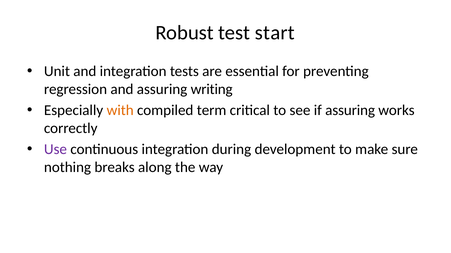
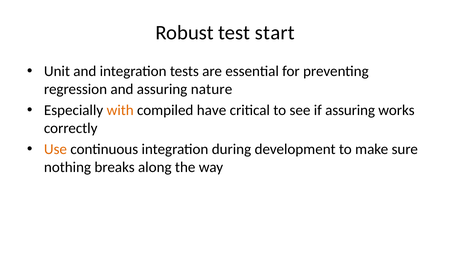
writing: writing -> nature
term: term -> have
Use colour: purple -> orange
